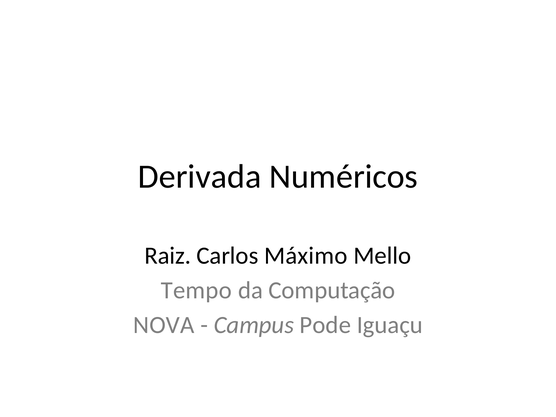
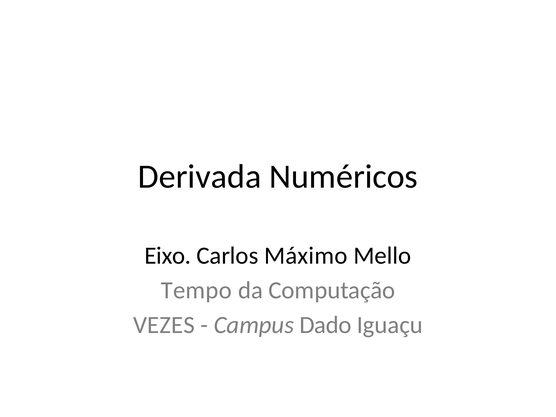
Raiz: Raiz -> Eixo
NOVA: NOVA -> VEZES
Pode: Pode -> Dado
